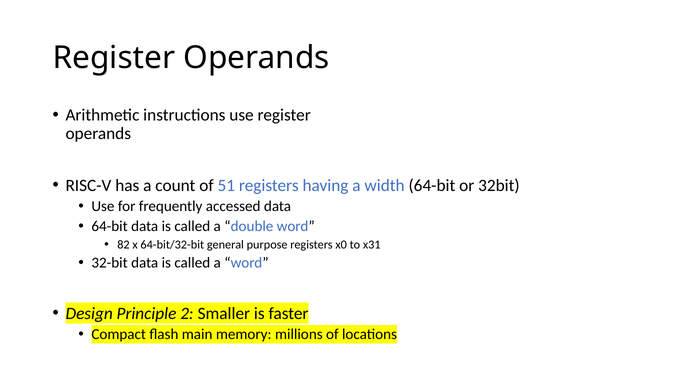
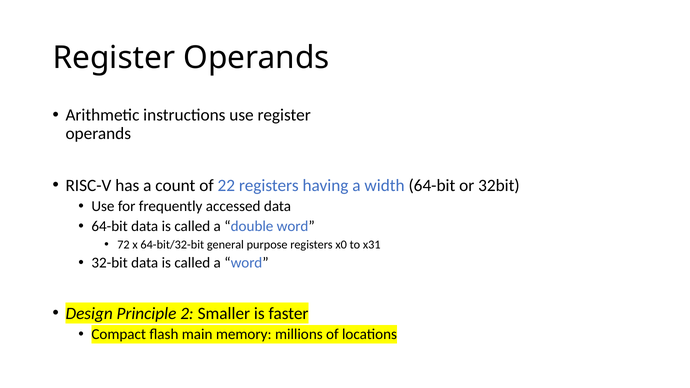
51: 51 -> 22
82: 82 -> 72
